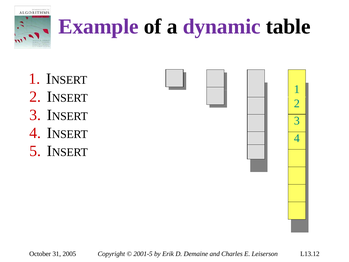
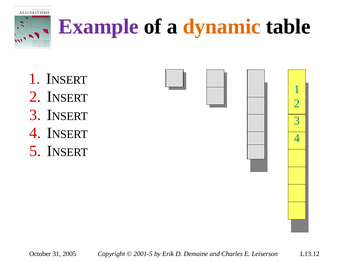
dynamic colour: purple -> orange
